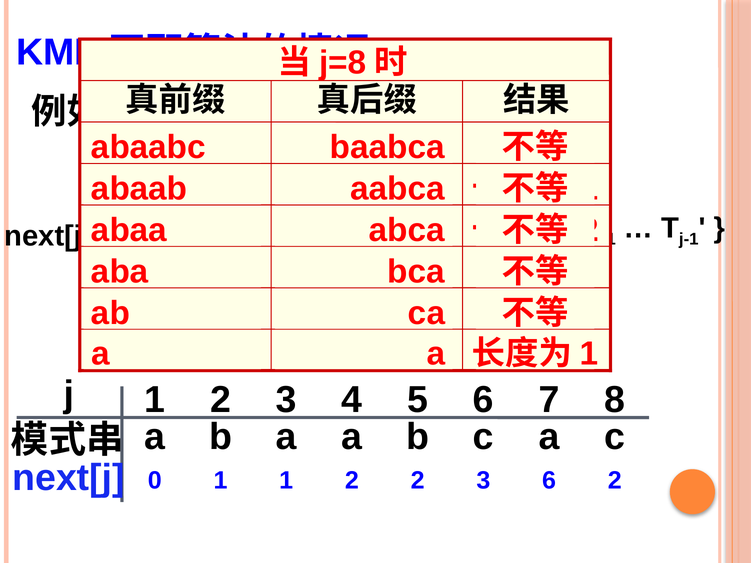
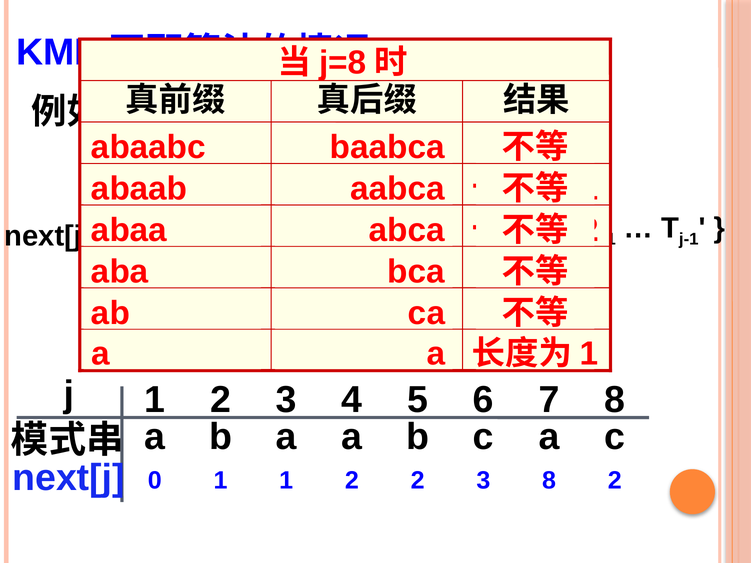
3 6: 6 -> 8
